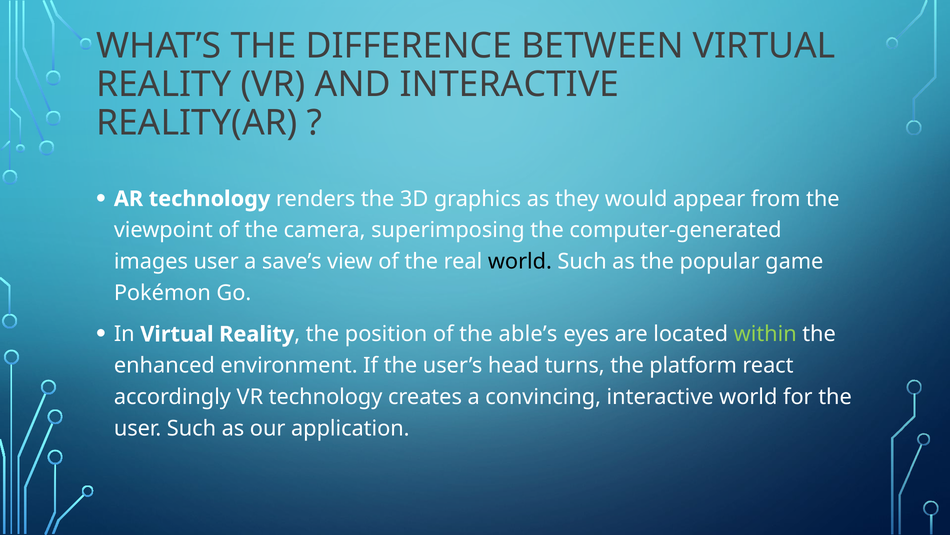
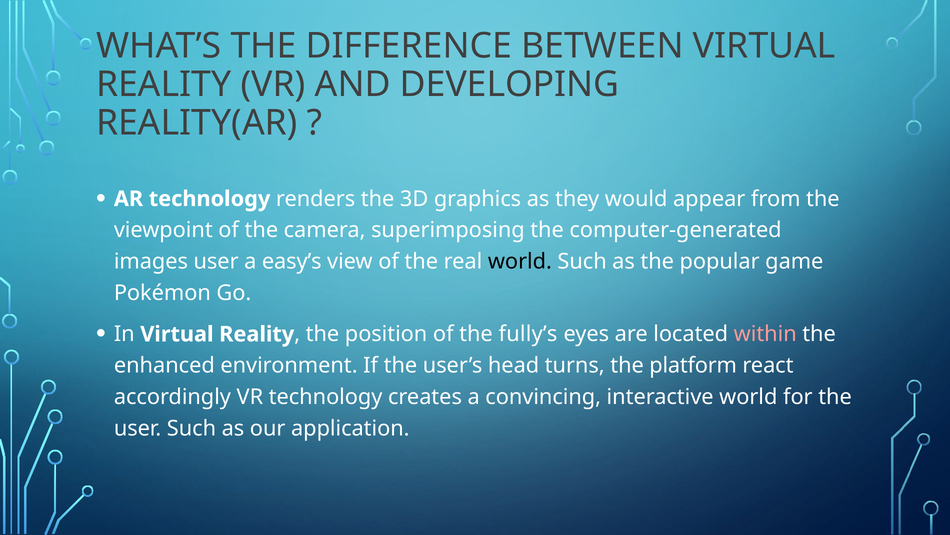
AND INTERACTIVE: INTERACTIVE -> DEVELOPING
save’s: save’s -> easy’s
able’s: able’s -> fully’s
within colour: light green -> pink
